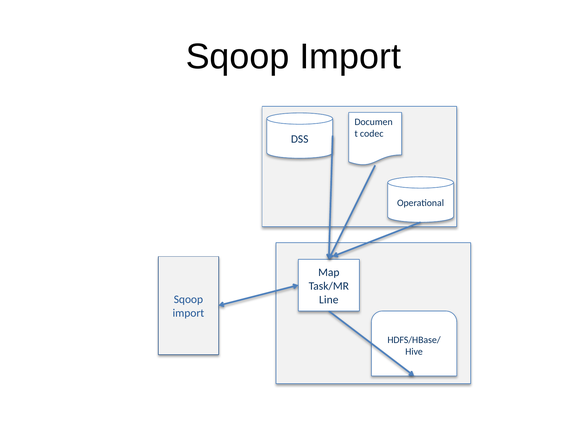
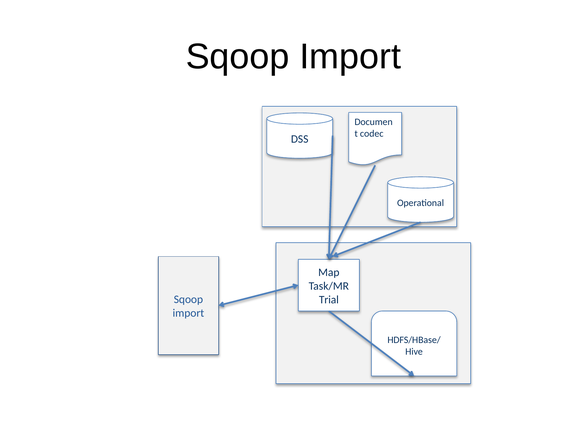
Line: Line -> Trial
